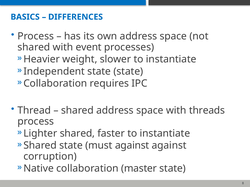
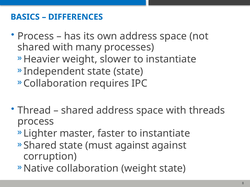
event: event -> many
Lighter shared: shared -> master
collaboration master: master -> weight
